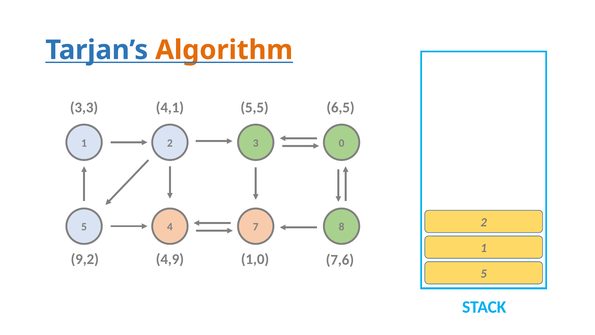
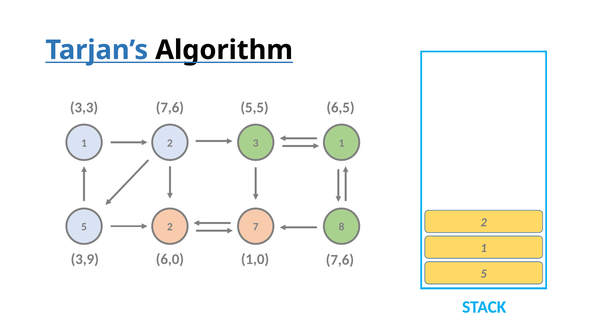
Algorithm colour: orange -> black
3,3 4,1: 4,1 -> 7,6
3 0: 0 -> 1
5 4: 4 -> 2
9,2: 9,2 -> 3,9
4,9: 4,9 -> 6,0
